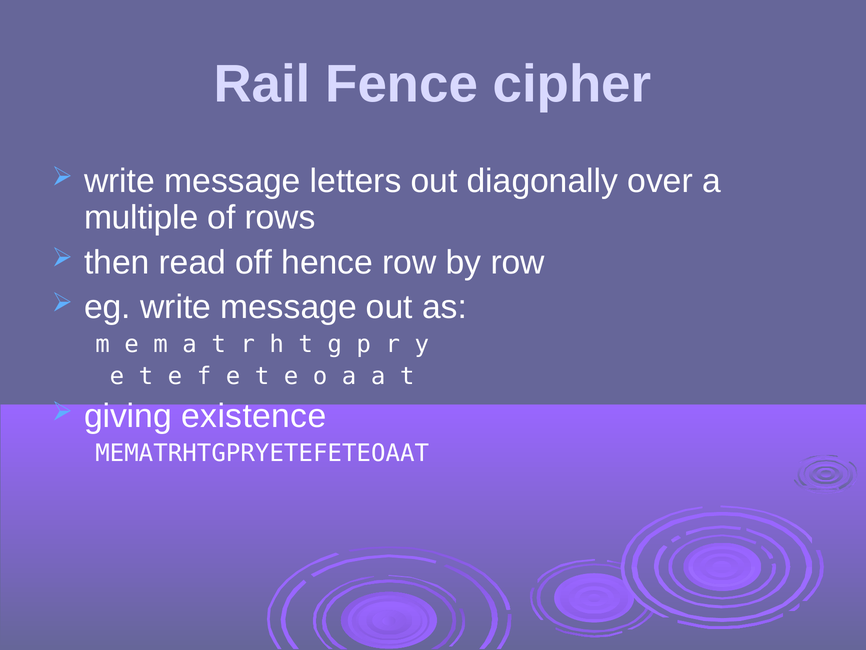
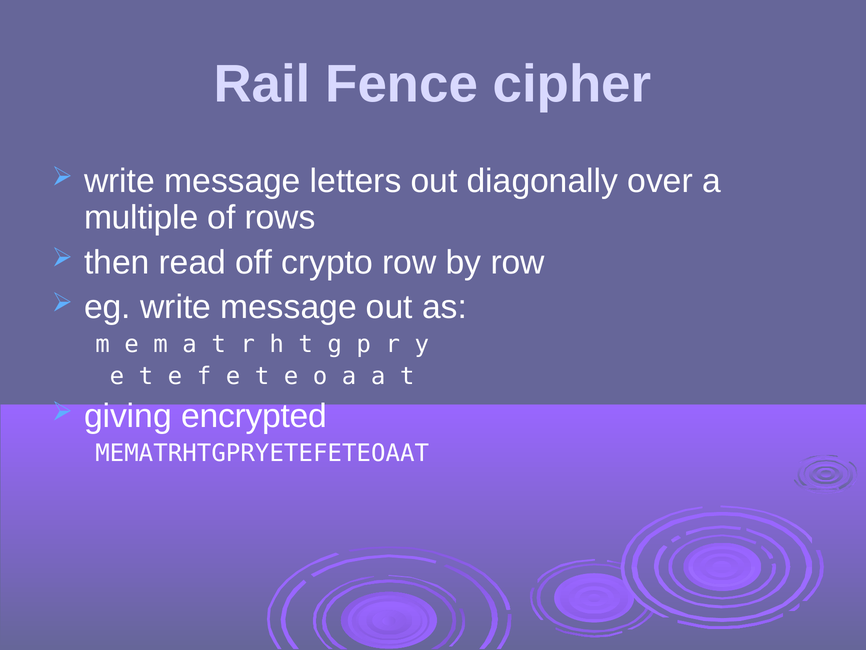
hence: hence -> crypto
existence: existence -> encrypted
